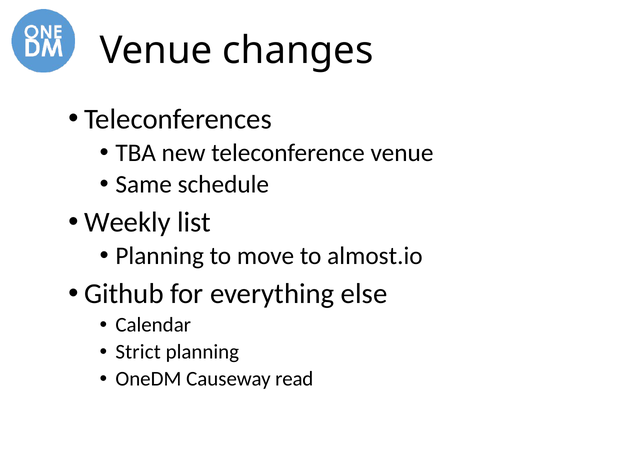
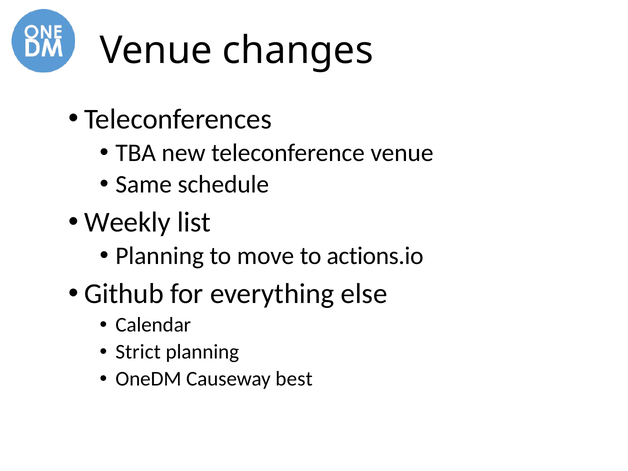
almost.io: almost.io -> actions.io
read: read -> best
